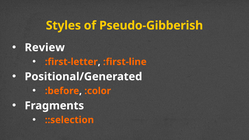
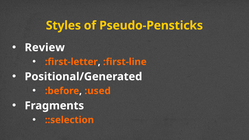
Pseudo-Gibberish: Pseudo-Gibberish -> Pseudo-Pensticks
:color: :color -> :used
